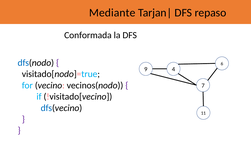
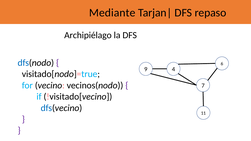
Conformada: Conformada -> Archipiélago
